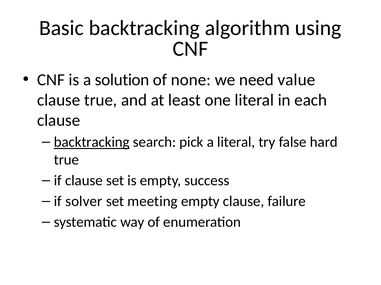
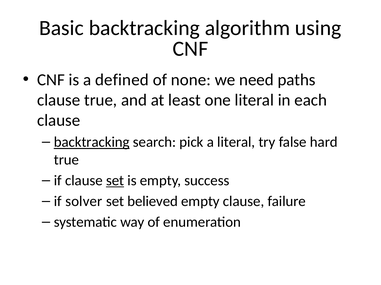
solution: solution -> defined
value: value -> paths
set at (115, 181) underline: none -> present
meeting: meeting -> believed
